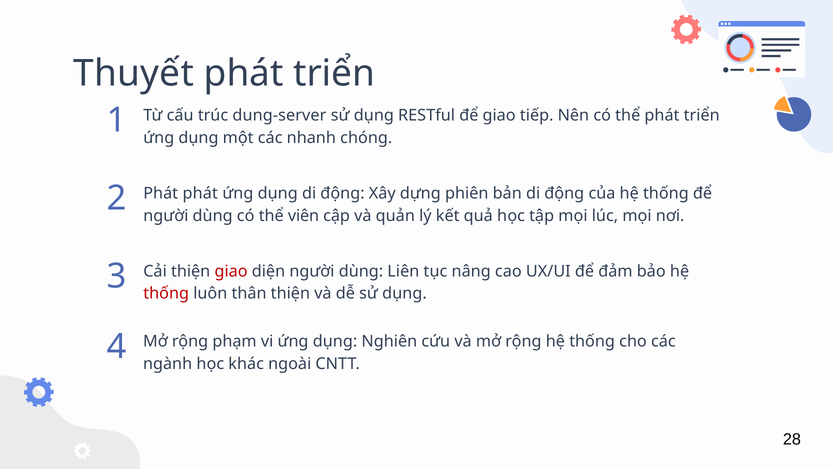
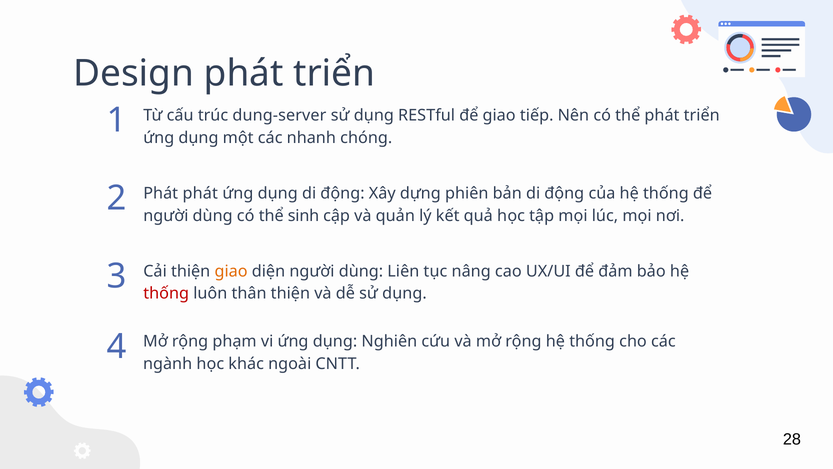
Thuyết: Thuyết -> Design
viên: viên -> sinh
giao at (231, 271) colour: red -> orange
